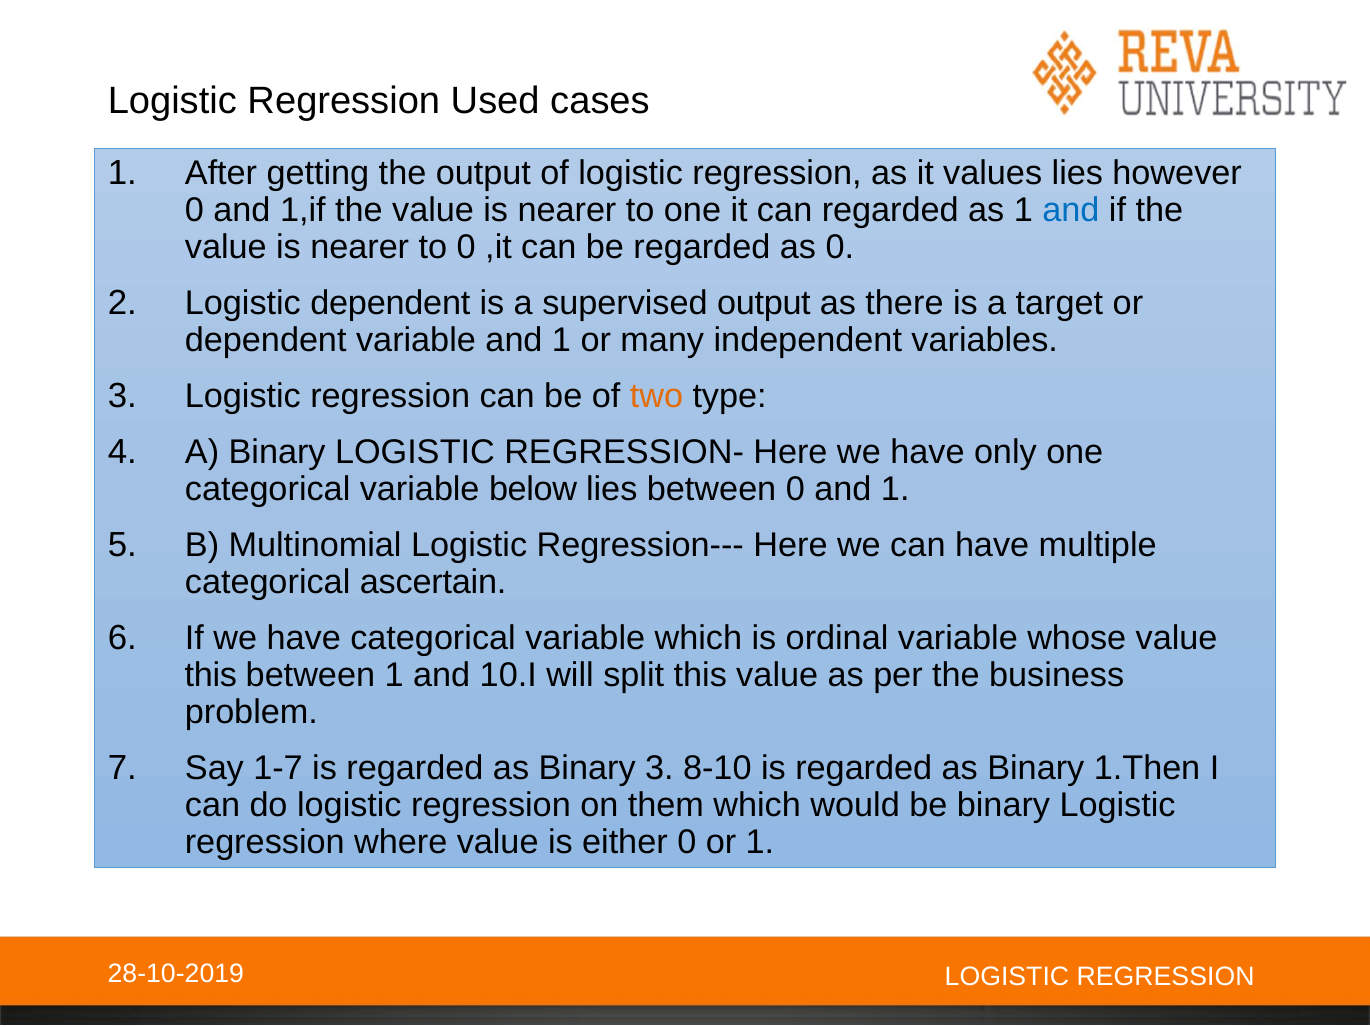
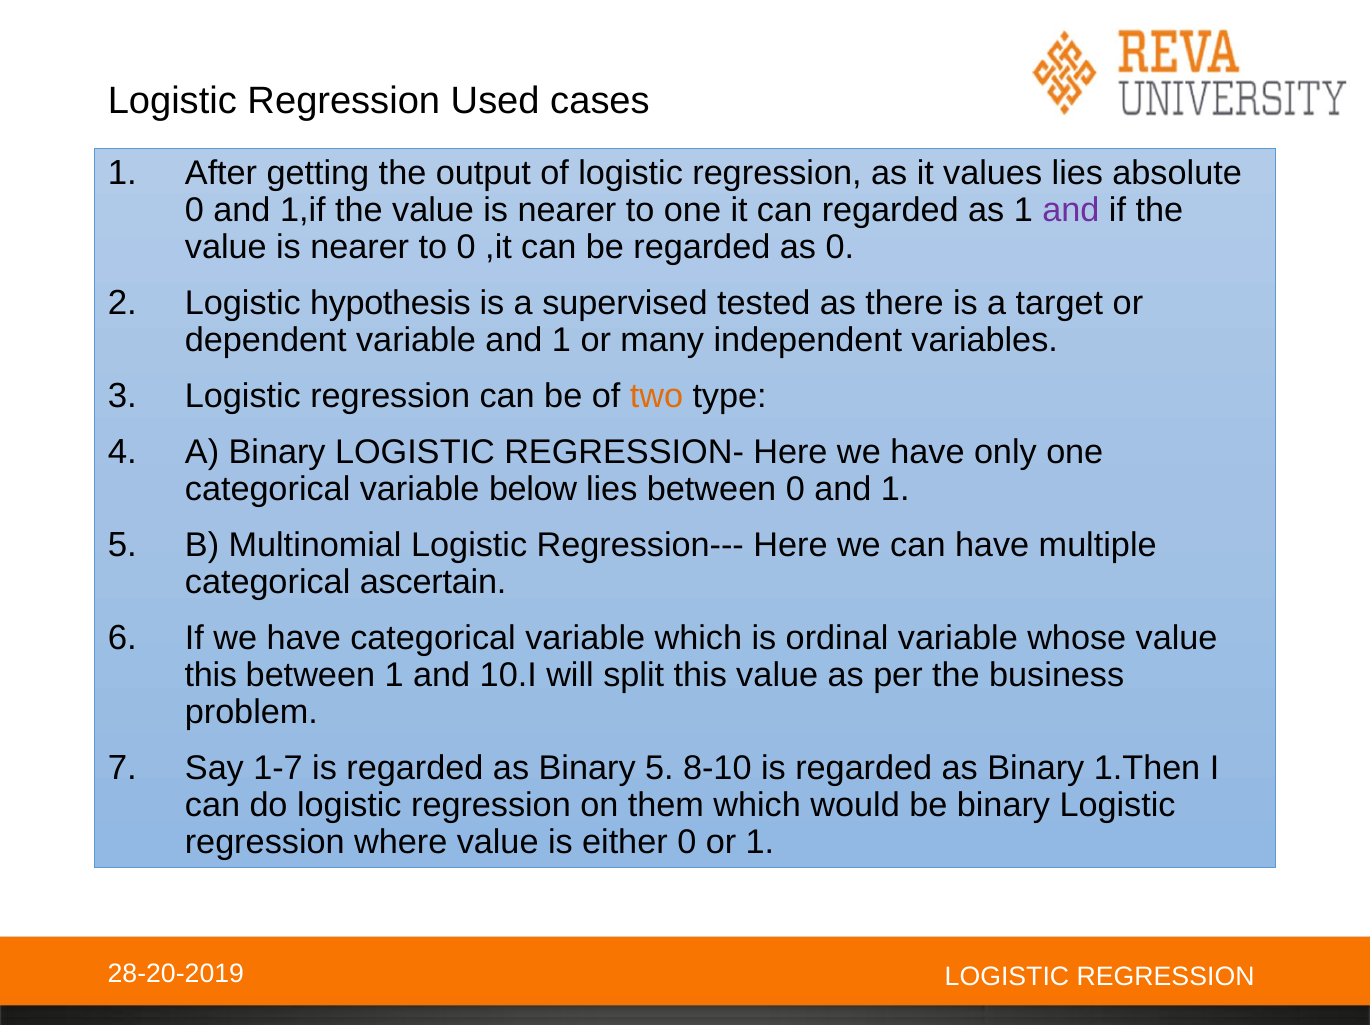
however: however -> absolute
and at (1071, 211) colour: blue -> purple
Logistic dependent: dependent -> hypothesis
supervised output: output -> tested
Binary 3: 3 -> 5
28-10-2019: 28-10-2019 -> 28-20-2019
